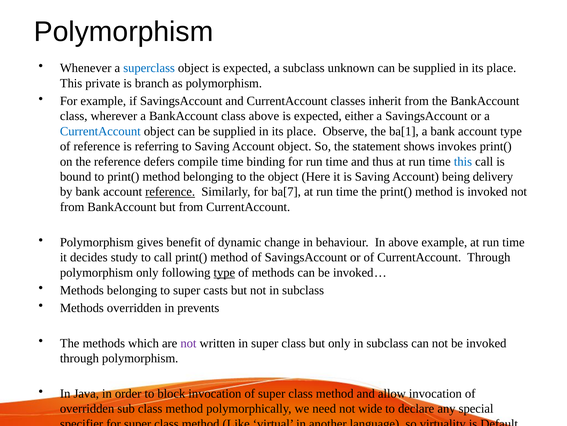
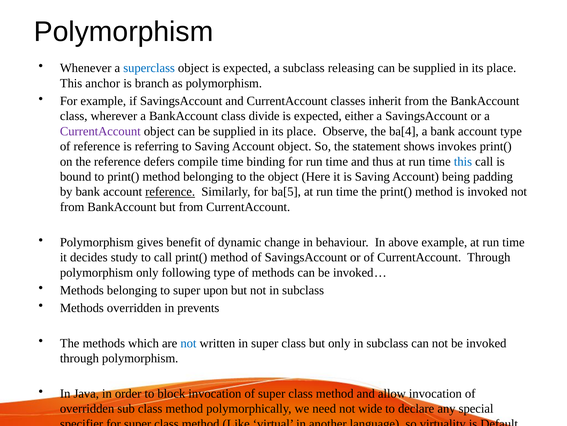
unknown: unknown -> releasing
private: private -> anchor
class above: above -> divide
CurrentAccount at (100, 131) colour: blue -> purple
ba[1: ba[1 -> ba[4
delivery: delivery -> padding
ba[7: ba[7 -> ba[5
type at (224, 272) underline: present -> none
casts: casts -> upon
not at (188, 343) colour: purple -> blue
